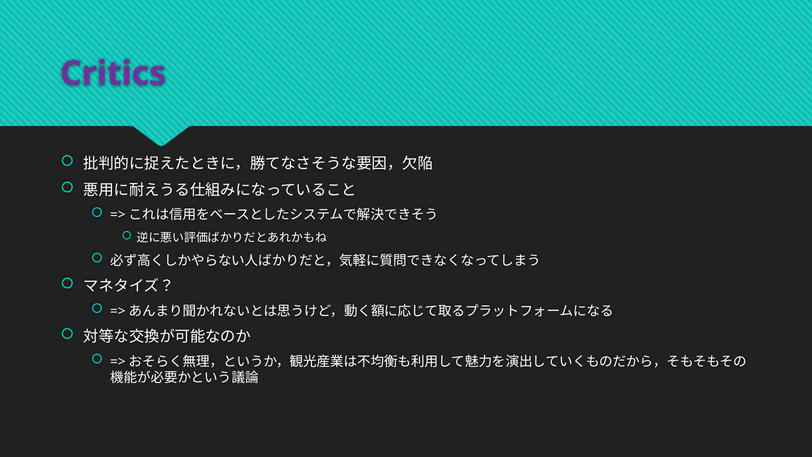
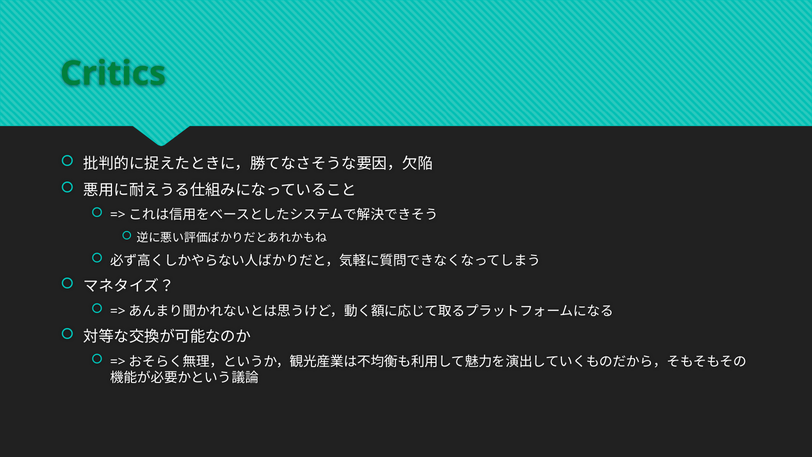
Critics colour: purple -> green
